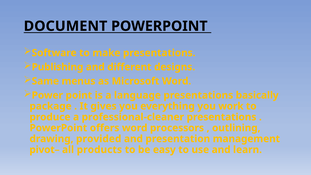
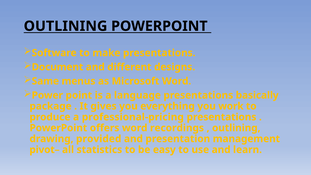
DOCUMENT at (66, 26): DOCUMENT -> OUTLINING
Publishing: Publishing -> Document
professional-cleaner: professional-cleaner -> professional-pricing
processors: processors -> recordings
products: products -> statistics
